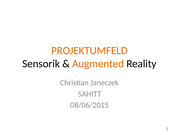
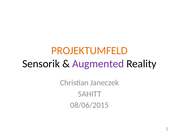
Augmented colour: orange -> purple
